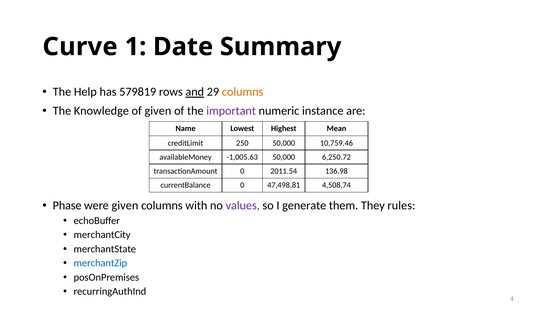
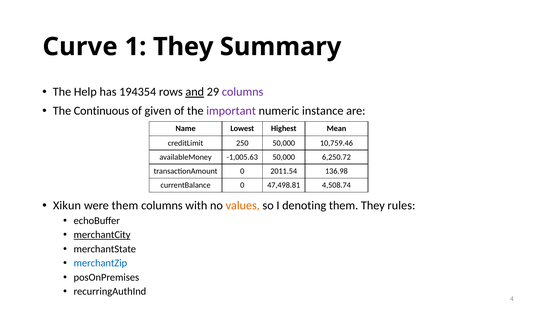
1 Date: Date -> They
579819: 579819 -> 194354
columns at (243, 92) colour: orange -> purple
Knowledge: Knowledge -> Continuous
Phase: Phase -> Xikun
were given: given -> them
values colour: purple -> orange
generate: generate -> denoting
merchantCity underline: none -> present
